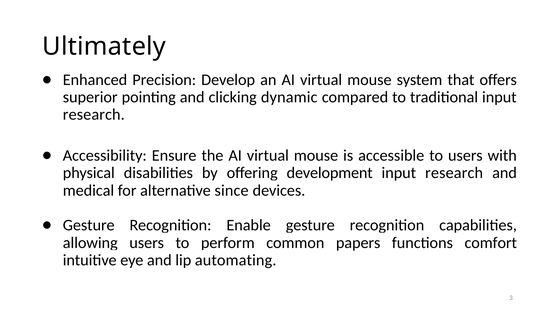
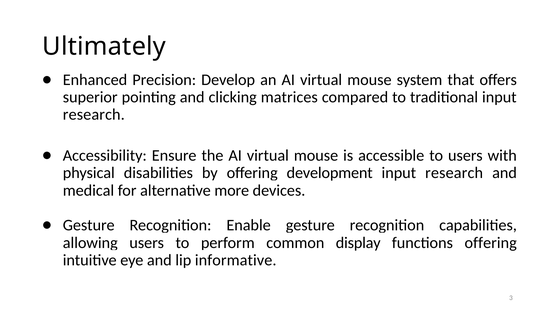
dynamic: dynamic -> matrices
since: since -> more
papers: papers -> display
functions comfort: comfort -> offering
automating: automating -> informative
